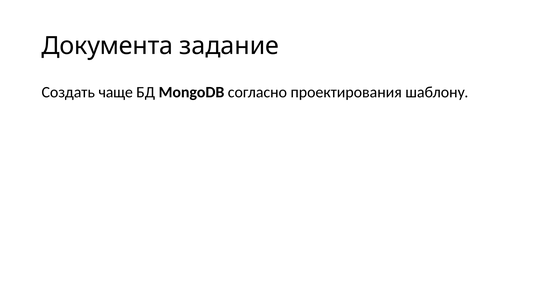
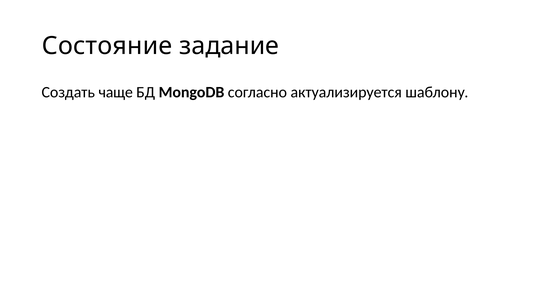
Документа: Документа -> Состояние
проектирования: проектирования -> актуализируется
